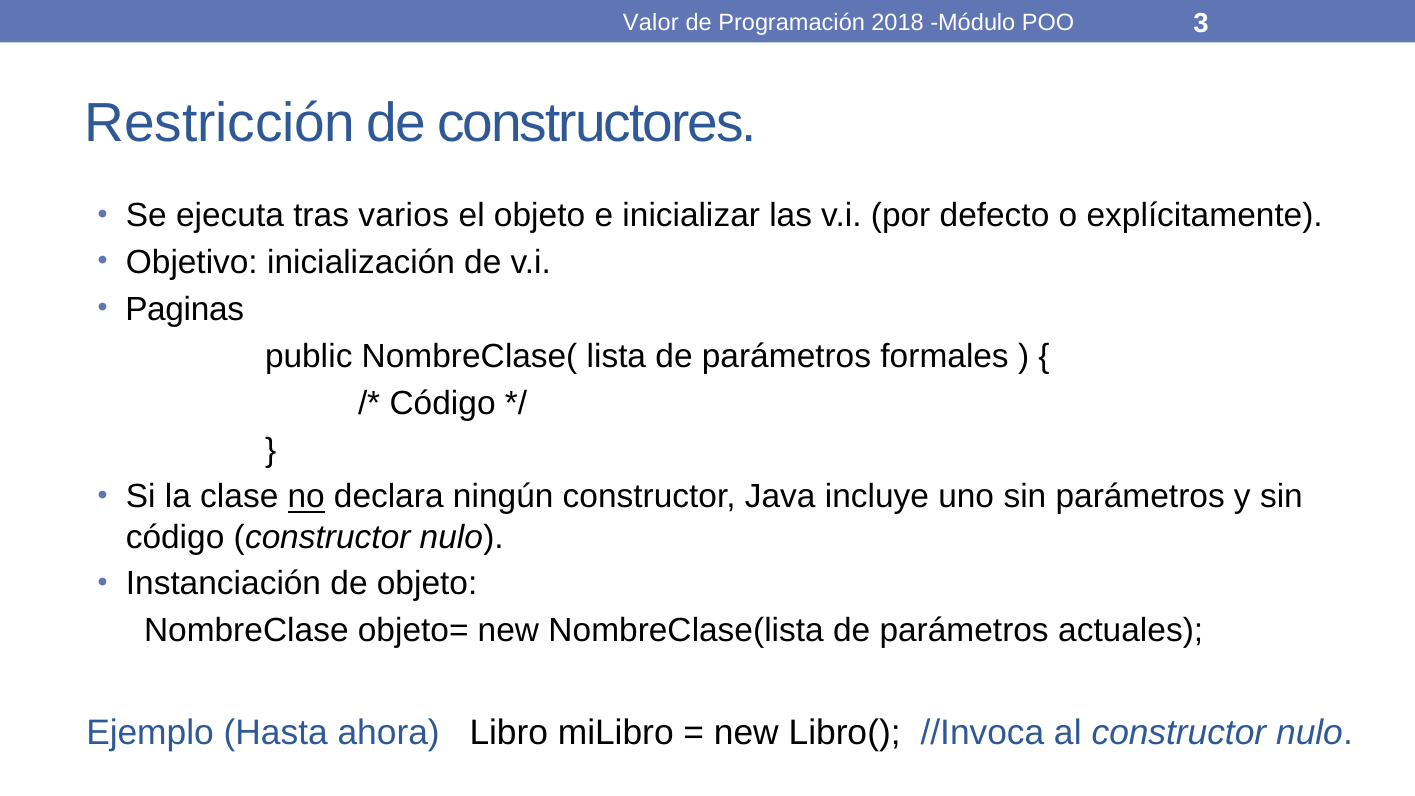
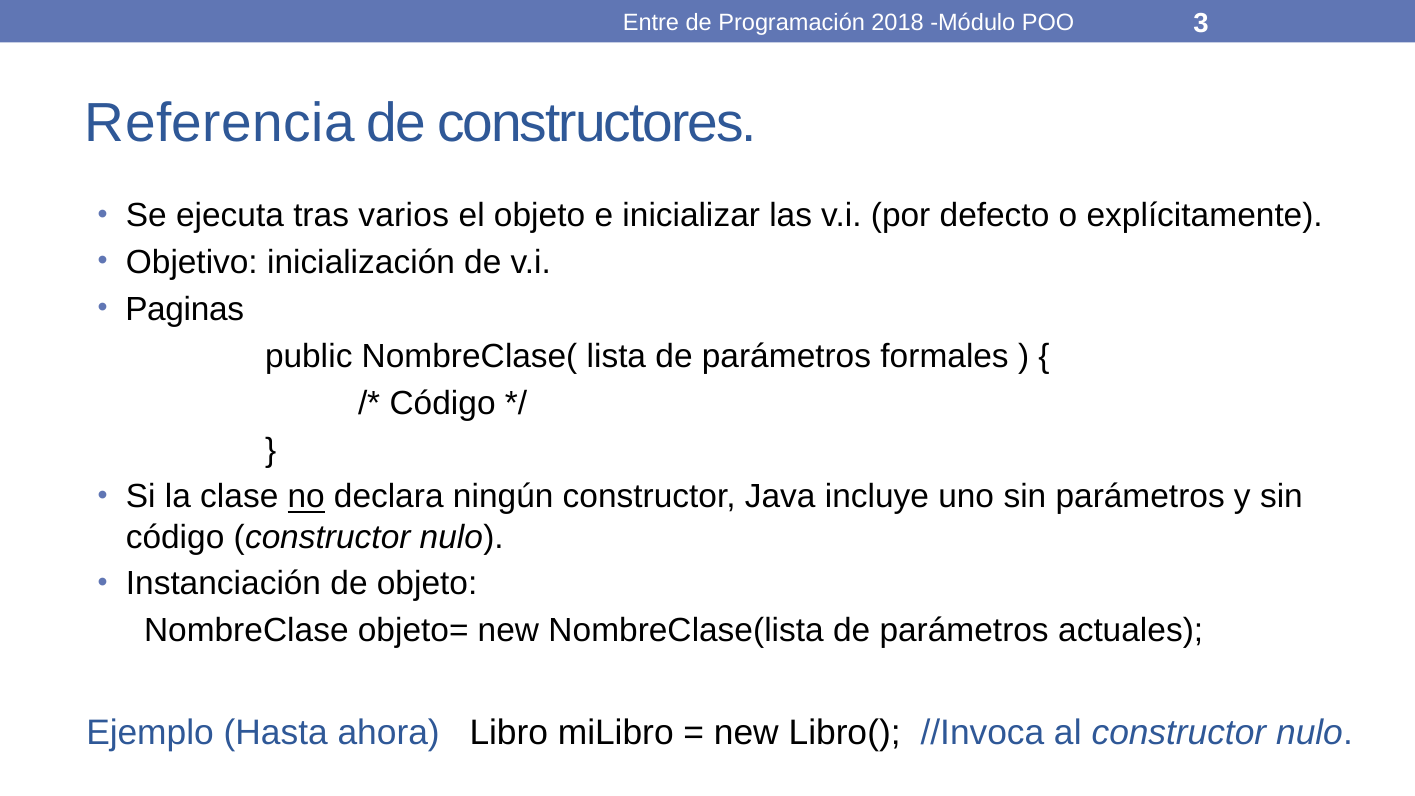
Valor: Valor -> Entre
Restricción: Restricción -> Referencia
